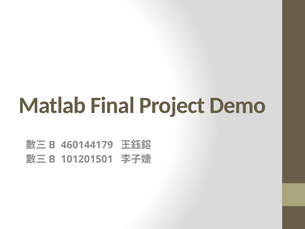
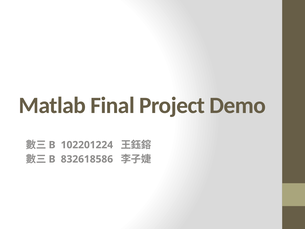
460144179: 460144179 -> 102201224
101201501: 101201501 -> 832618586
